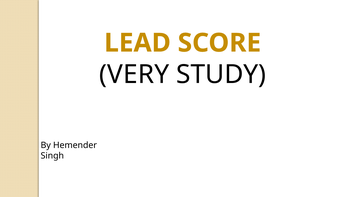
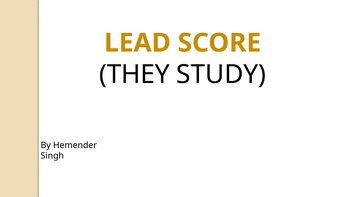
VERY: VERY -> THEY
